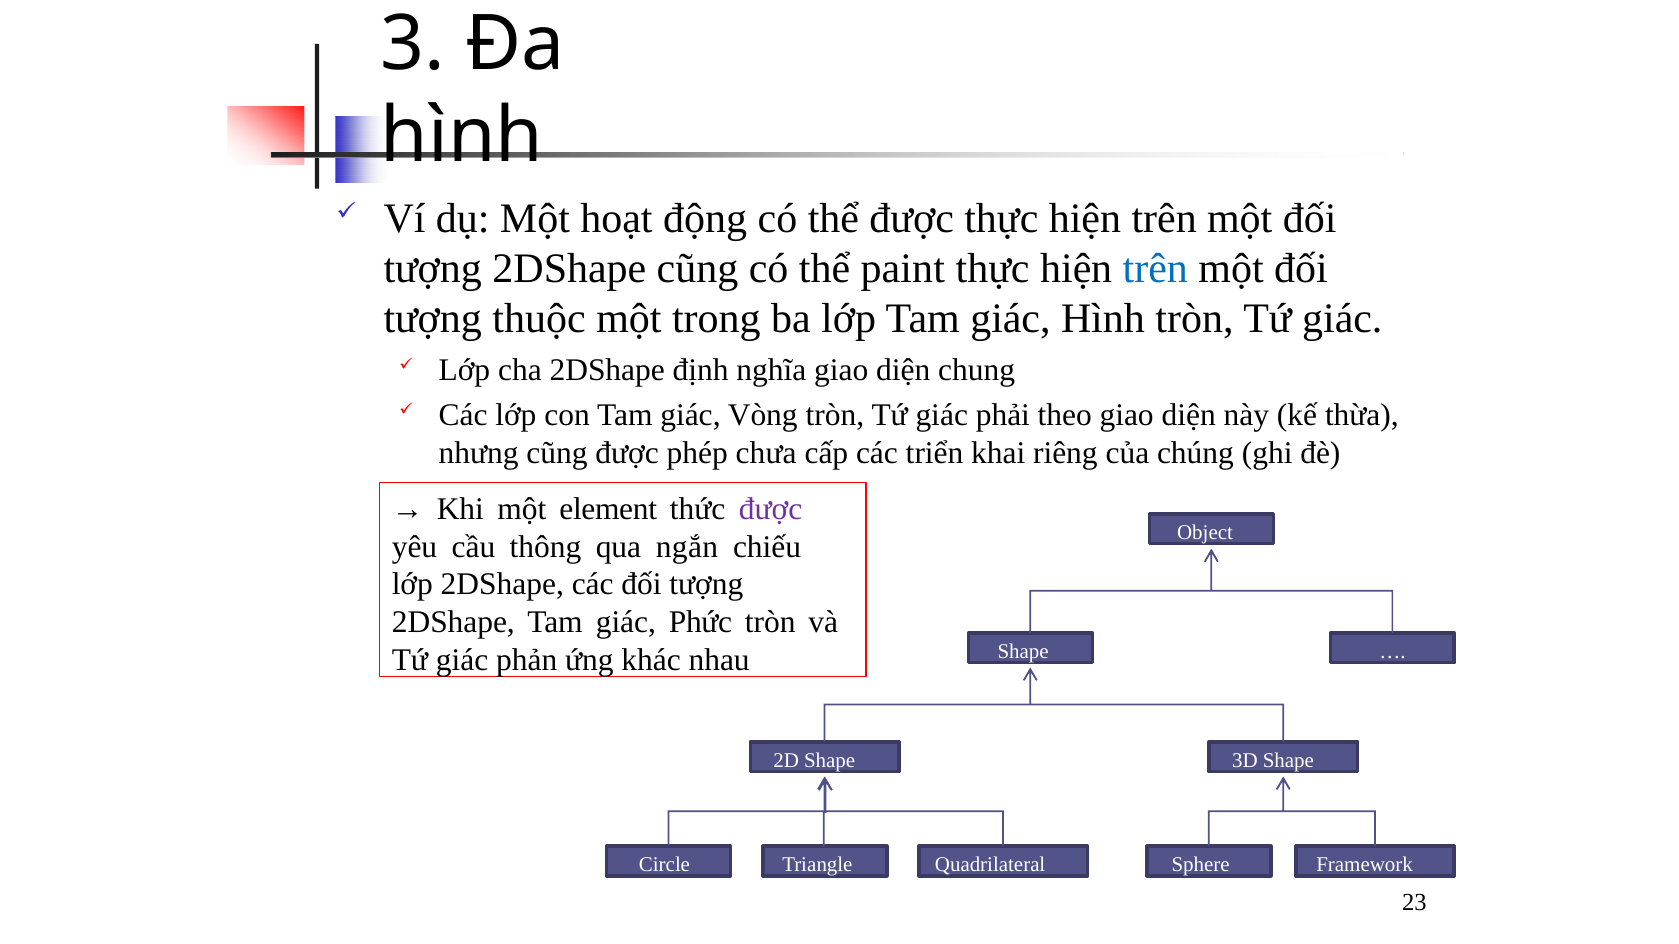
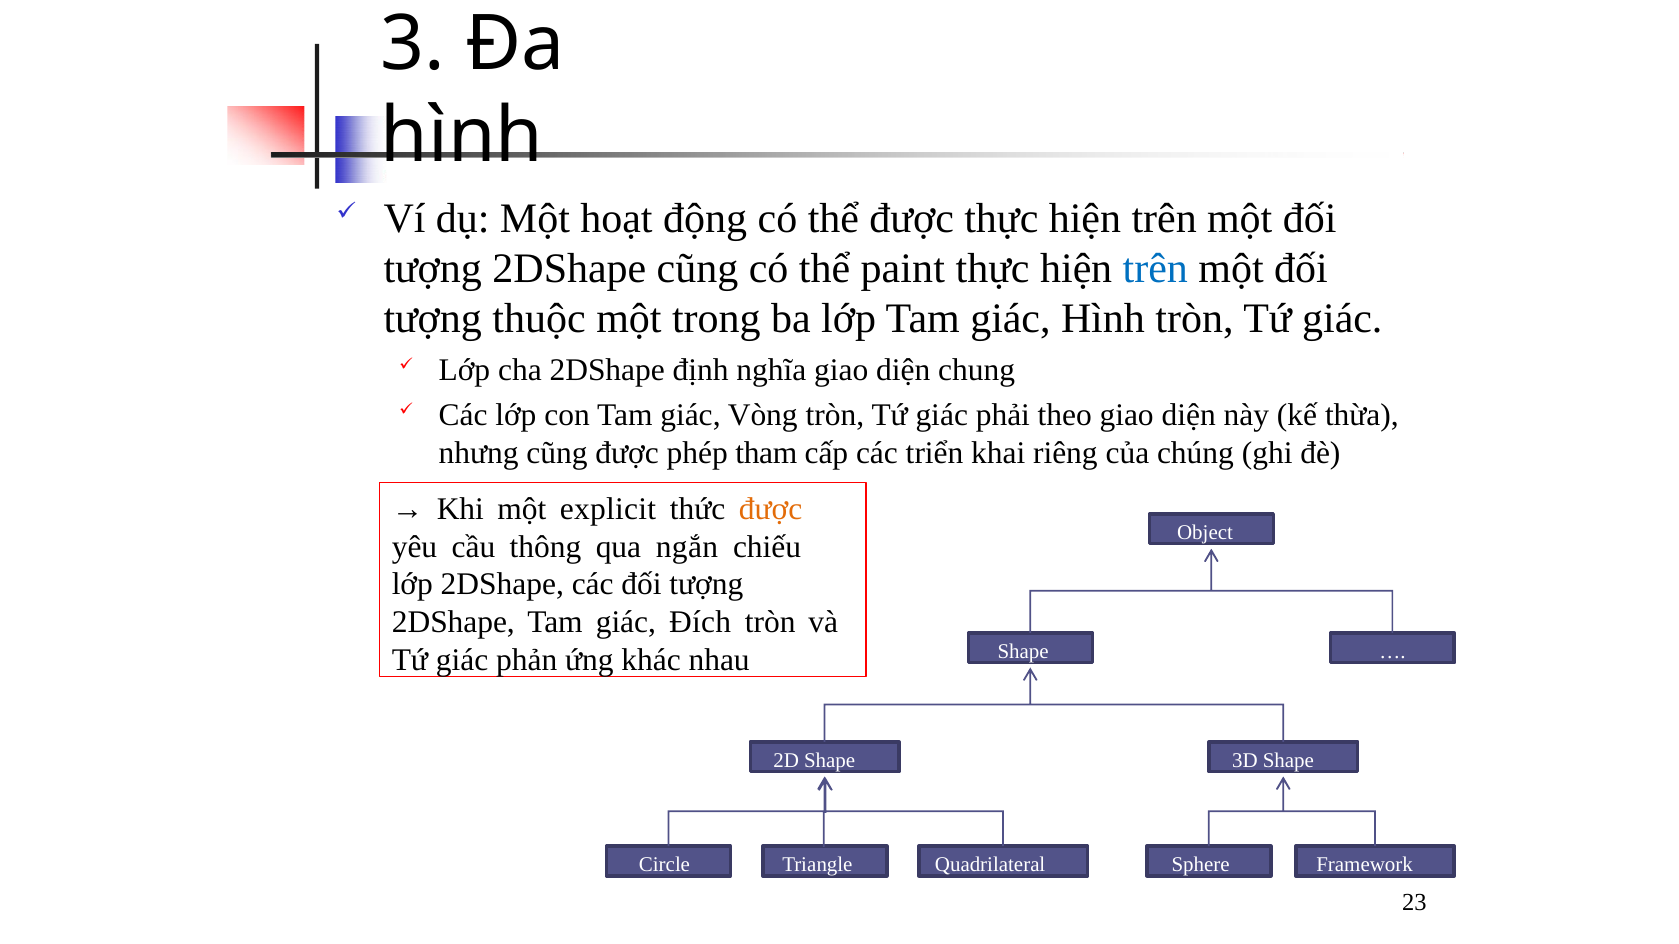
chưa: chưa -> tham
element: element -> explicit
được at (771, 509) colour: purple -> orange
Phức: Phức -> Đích
